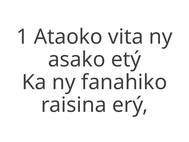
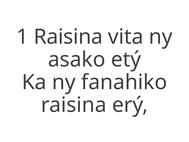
1 Ataoko: Ataoko -> Raisina
